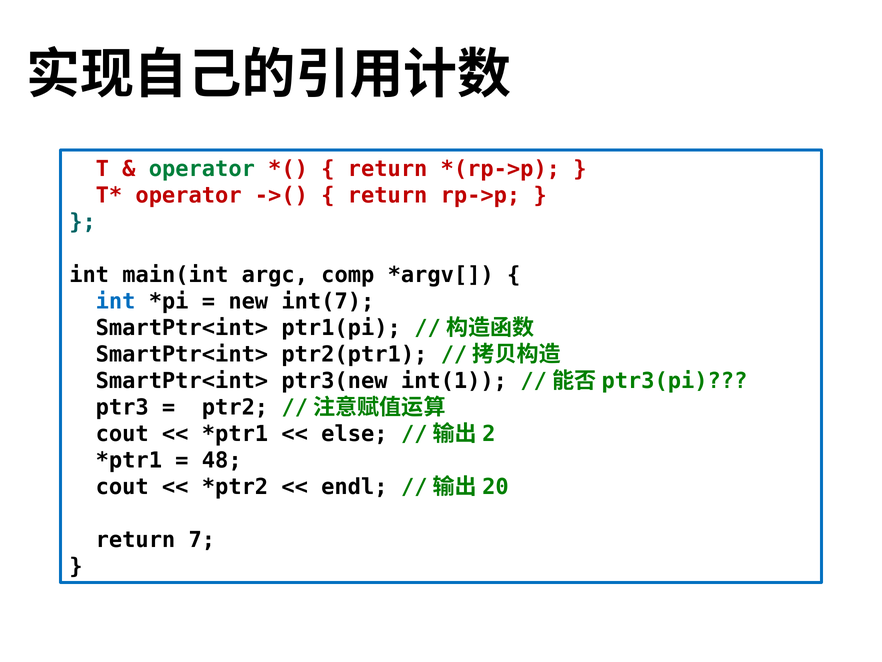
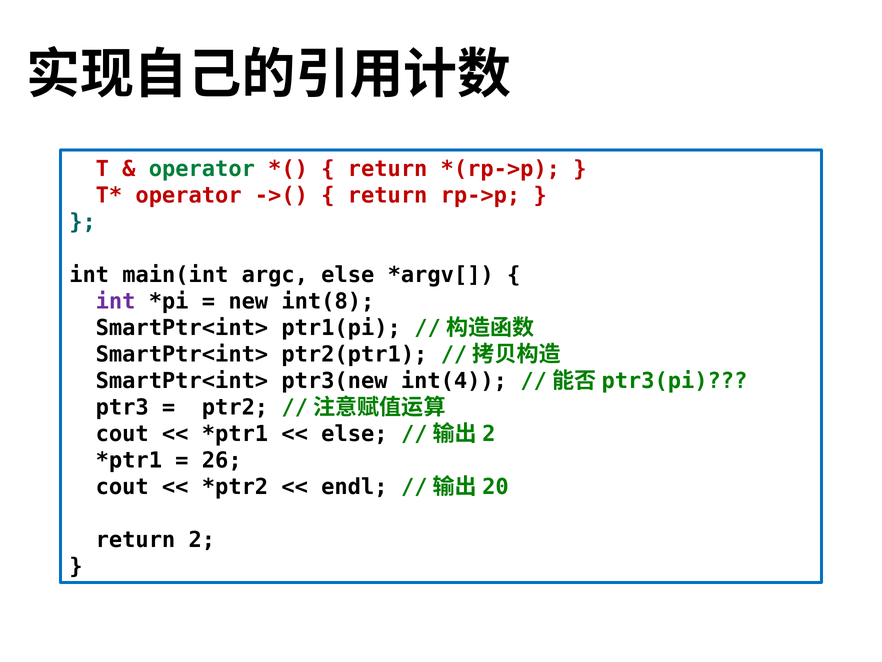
argc comp: comp -> else
int at (116, 301) colour: blue -> purple
int(7: int(7 -> int(8
int(1: int(1 -> int(4
48: 48 -> 26
7: 7 -> 2
